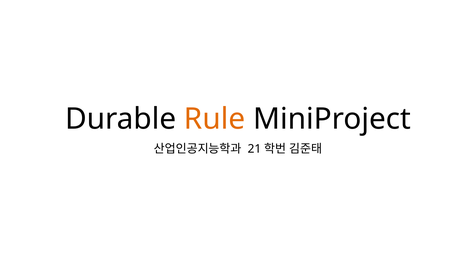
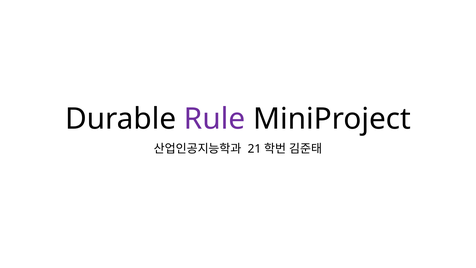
Rule colour: orange -> purple
